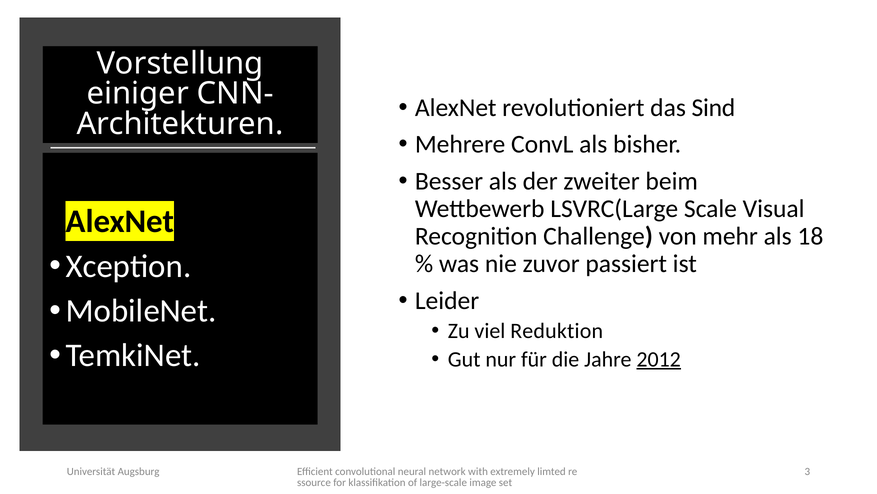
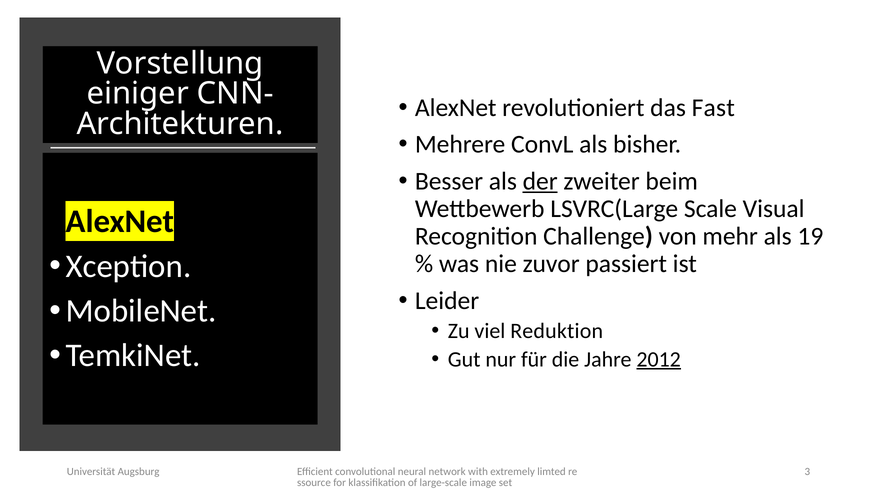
Sind: Sind -> Fast
der underline: none -> present
18: 18 -> 19
